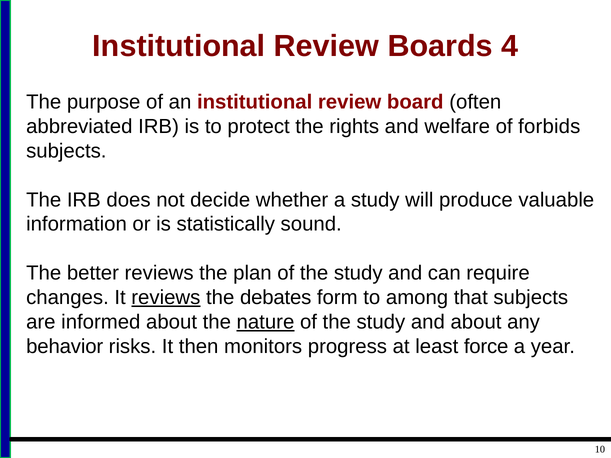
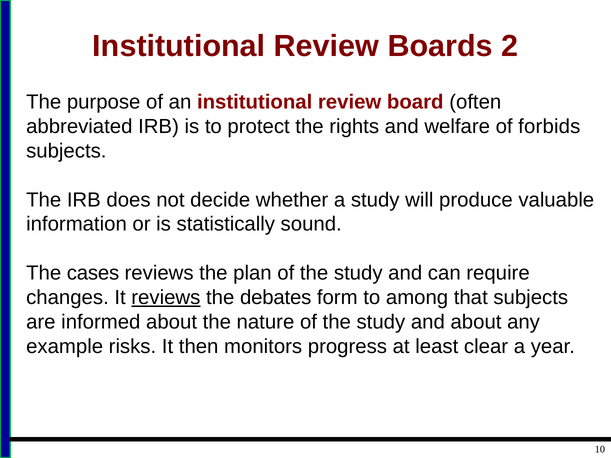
4: 4 -> 2
better: better -> cases
nature underline: present -> none
behavior: behavior -> example
force: force -> clear
